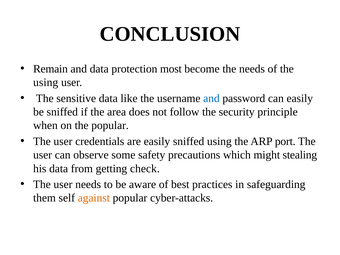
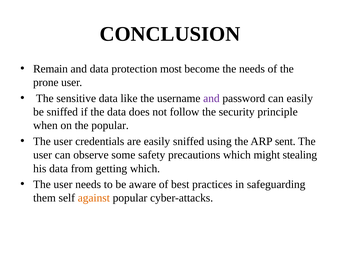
using at (46, 82): using -> prone
and at (211, 98) colour: blue -> purple
the area: area -> data
port: port -> sent
getting check: check -> which
